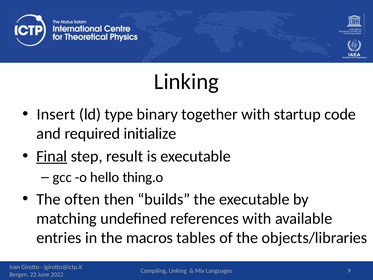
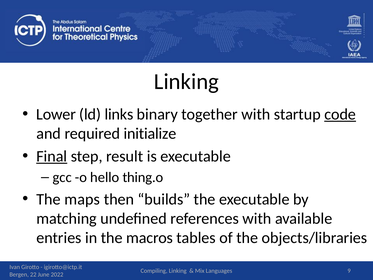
Insert: Insert -> Lower
type: type -> links
code underline: none -> present
often: often -> maps
